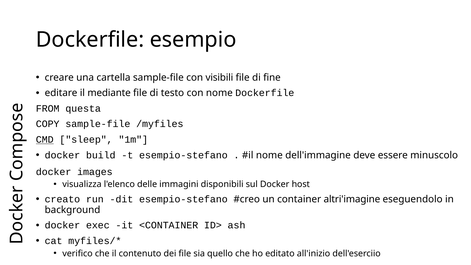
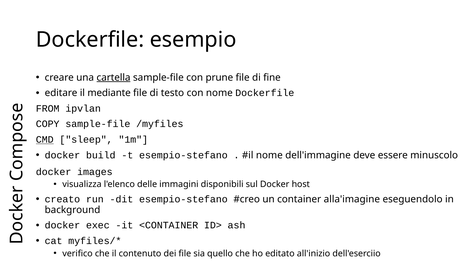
cartella underline: none -> present
visibili: visibili -> prune
questa: questa -> ipvlan
altri'imagine: altri'imagine -> alla'imagine
